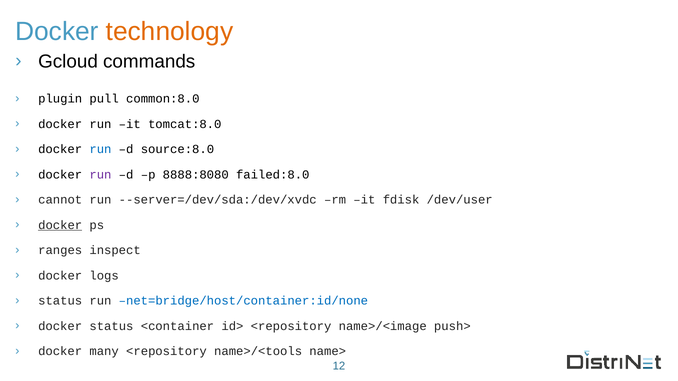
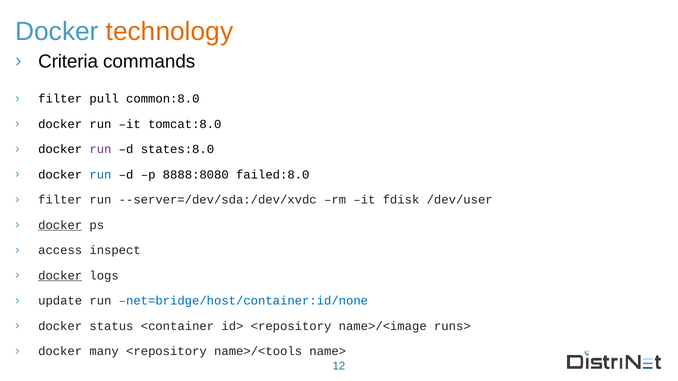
Gcloud: Gcloud -> Criteria
plugin at (60, 99): plugin -> filter
run at (100, 149) colour: blue -> purple
source:8.0: source:8.0 -> states:8.0
run at (100, 175) colour: purple -> blue
cannot at (60, 200): cannot -> filter
ranges: ranges -> access
docker at (60, 276) underline: none -> present
status at (60, 301): status -> update
push>: push> -> runs>
